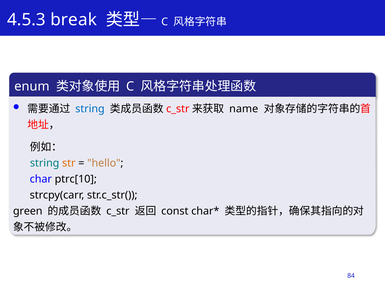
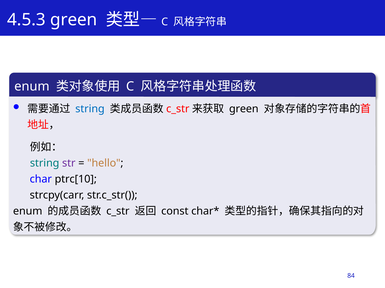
4.5.3 break: break -> green
name at (244, 109): name -> green
str colour: orange -> purple
green at (28, 212): green -> enum
